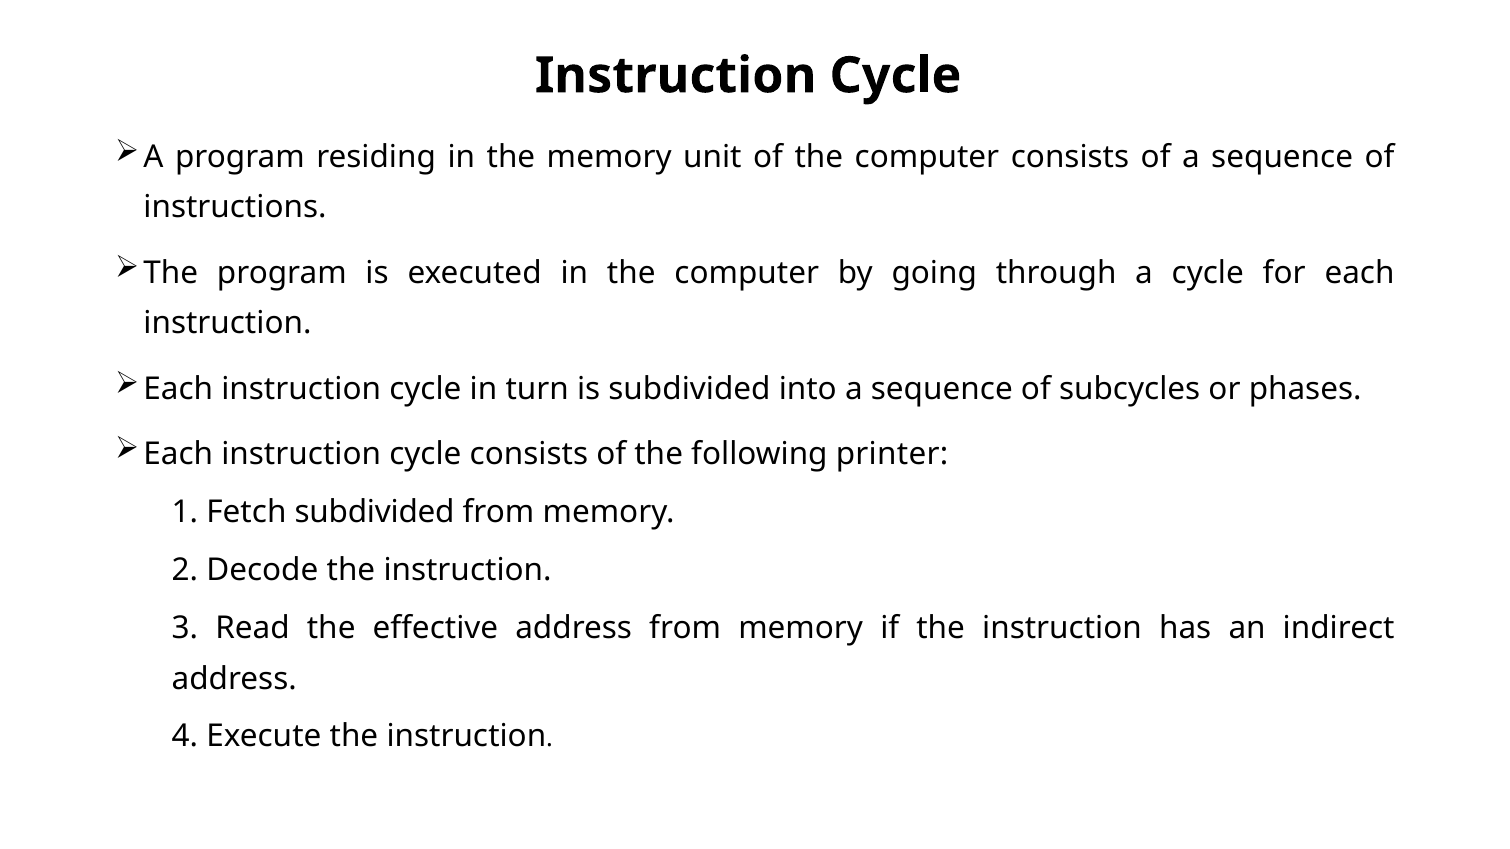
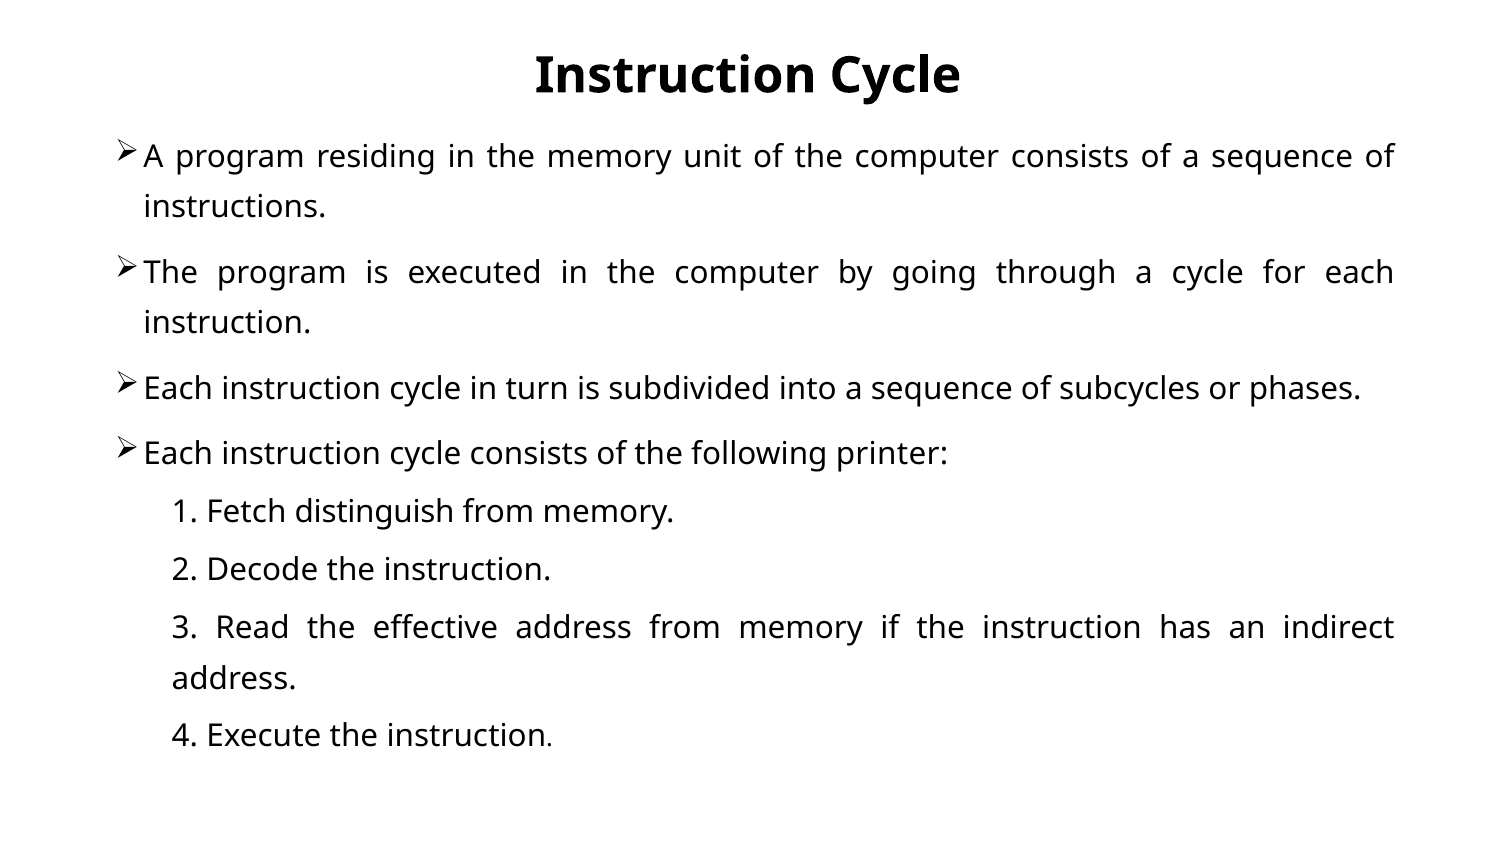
Fetch subdivided: subdivided -> distinguish
